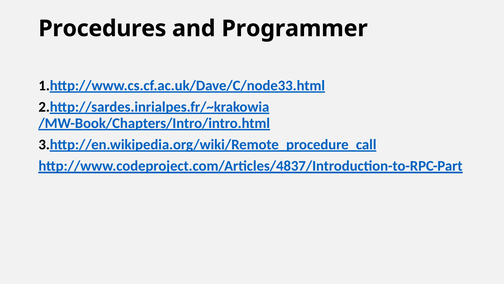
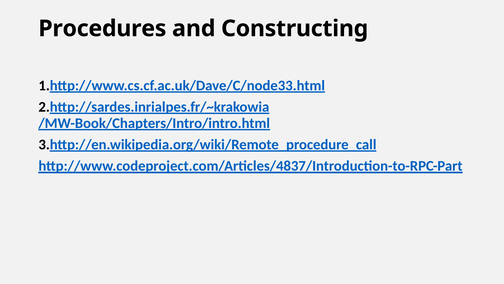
Programmer: Programmer -> Constructing
